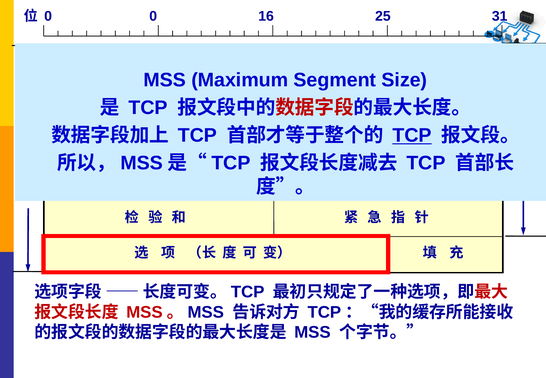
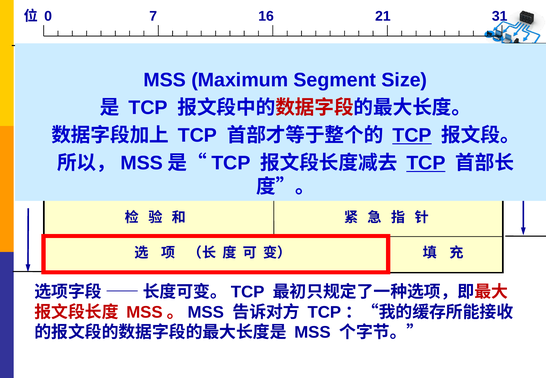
0 0: 0 -> 7
25: 25 -> 21
TCP at (426, 163) underline: none -> present
